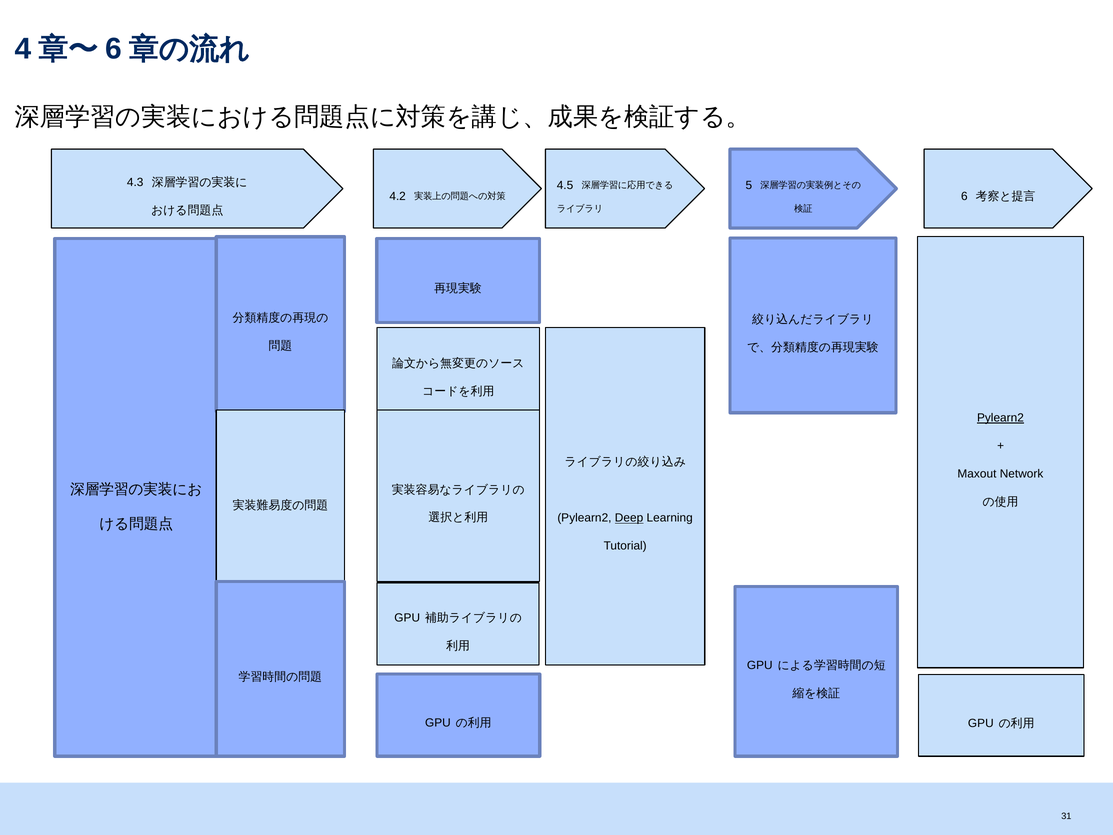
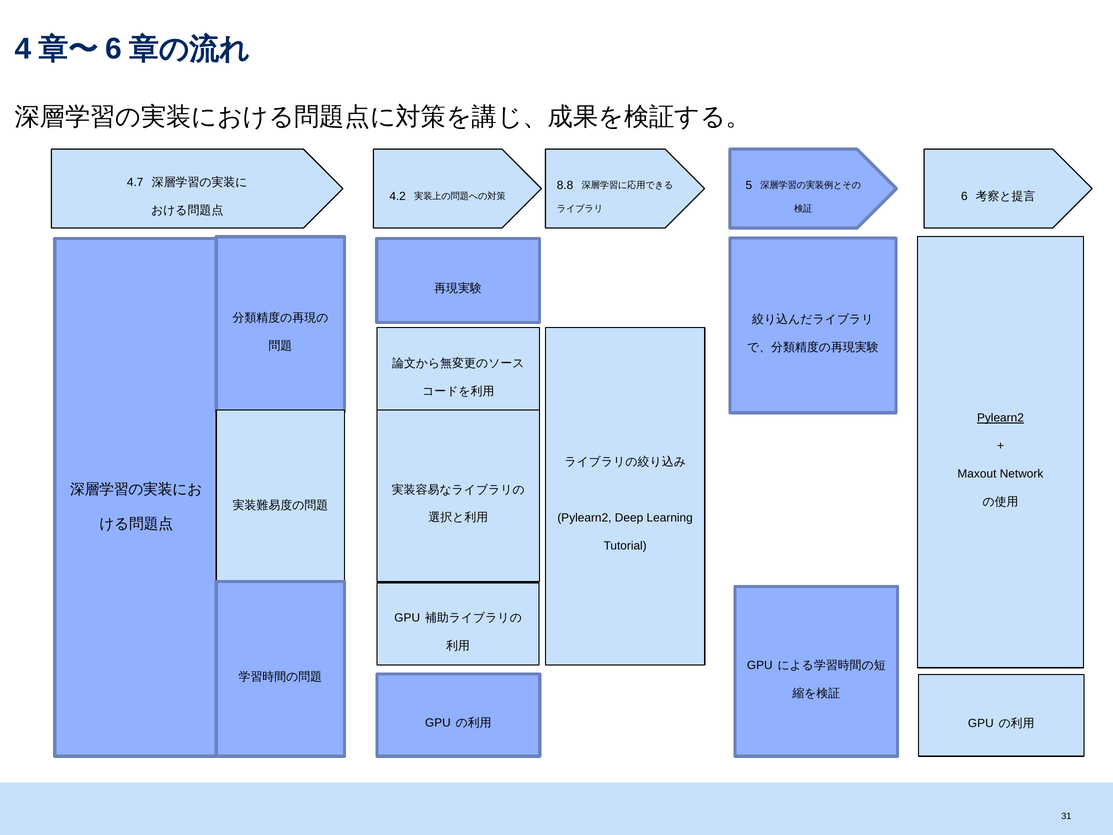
4.3: 4.3 -> 4.7
4.5: 4.5 -> 8.8
Deep underline: present -> none
